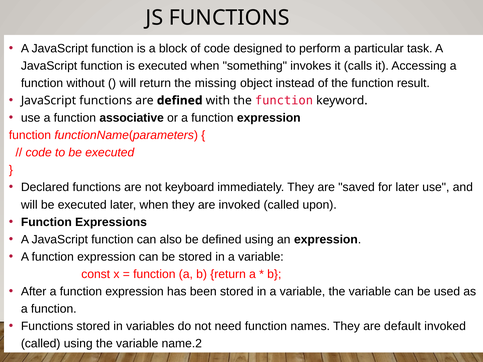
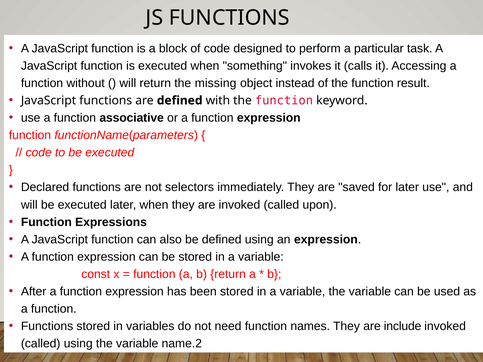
keyboard: keyboard -> selectors
default: default -> include
